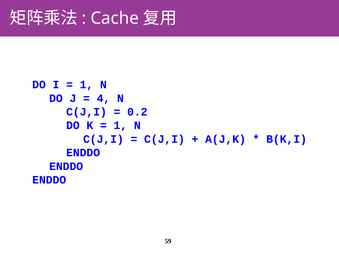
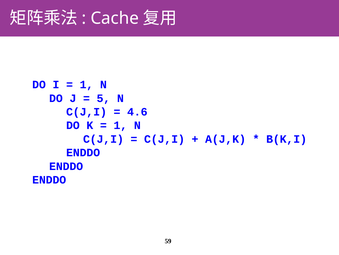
4: 4 -> 5
0.2: 0.2 -> 4.6
